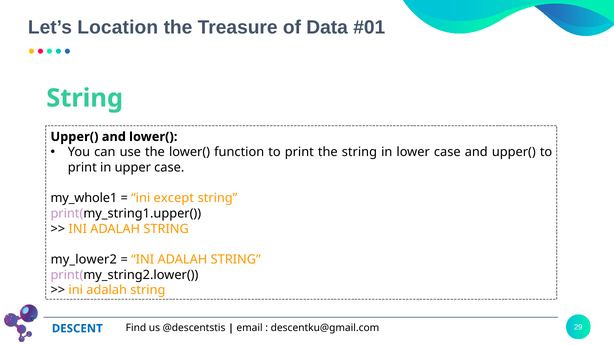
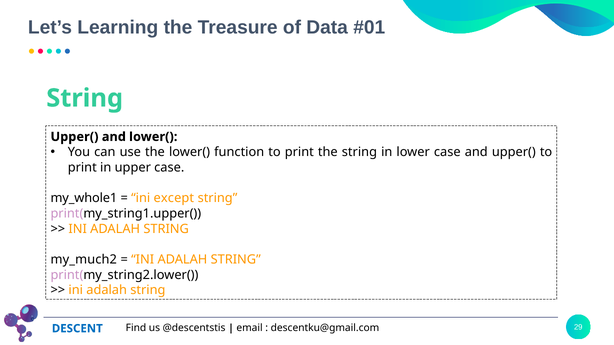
Location: Location -> Learning
my_lower2: my_lower2 -> my_much2
